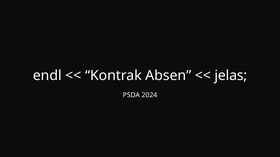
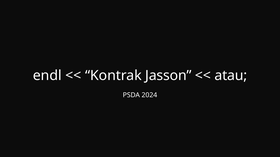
Absen: Absen -> Jasson
jelas: jelas -> atau
